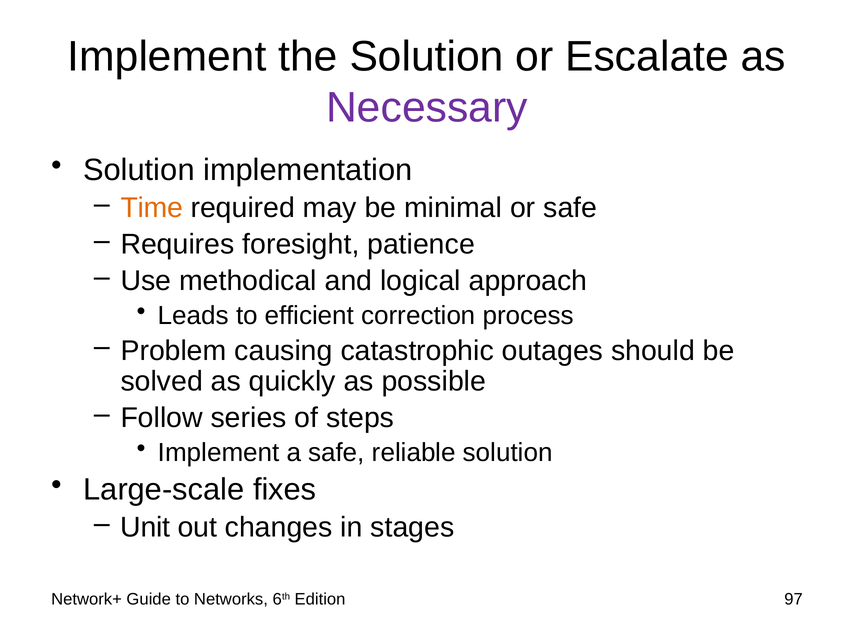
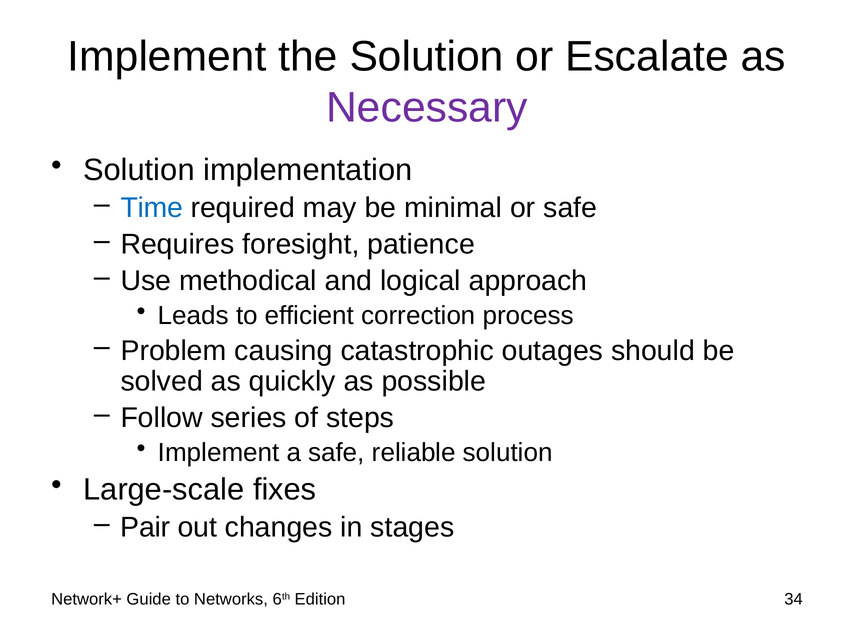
Time colour: orange -> blue
Unit: Unit -> Pair
97: 97 -> 34
